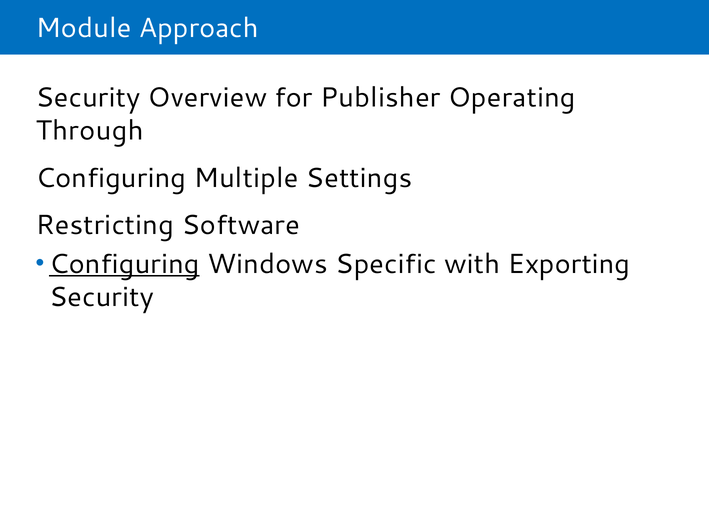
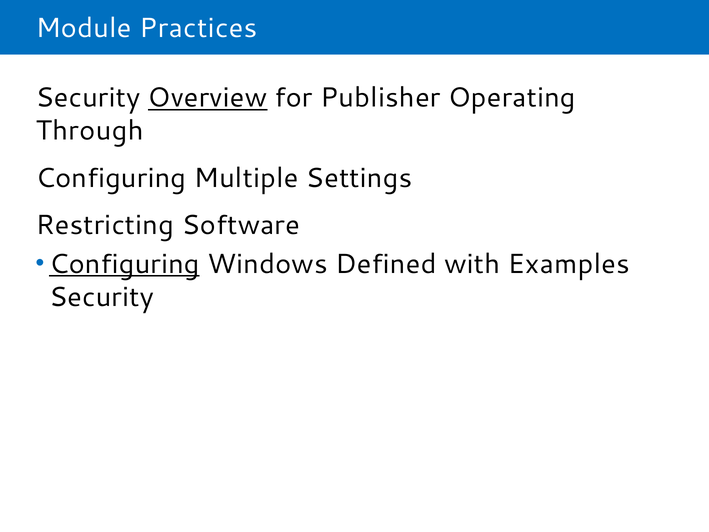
Approach: Approach -> Practices
Overview underline: none -> present
Specific: Specific -> Defined
Exporting: Exporting -> Examples
